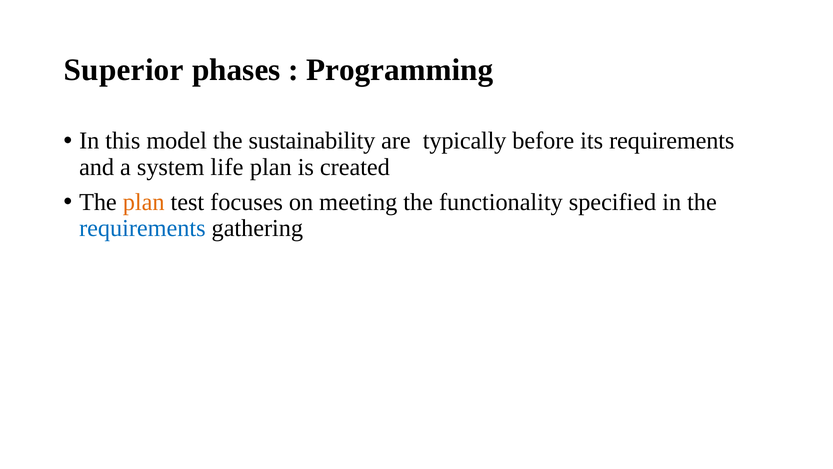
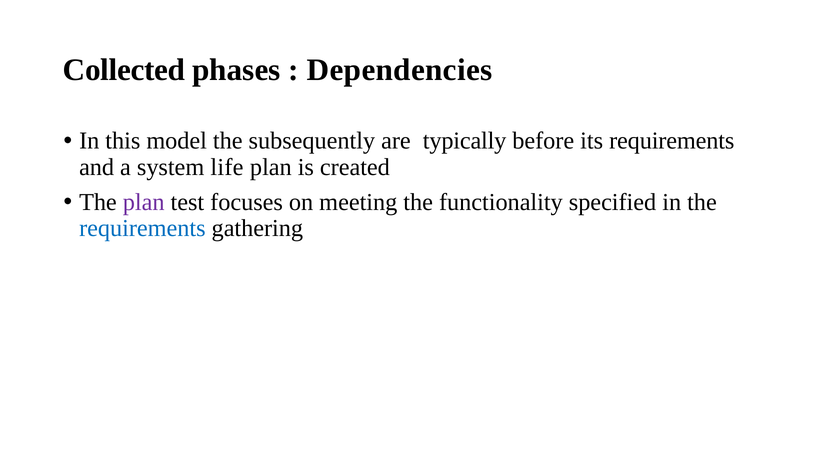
Superior: Superior -> Collected
Programming: Programming -> Dependencies
sustainability: sustainability -> subsequently
plan at (144, 202) colour: orange -> purple
